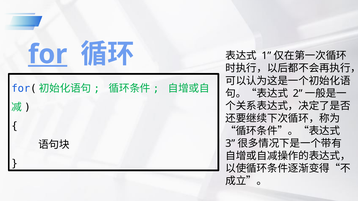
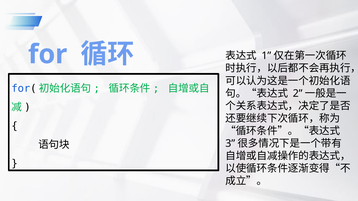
for underline: present -> none
